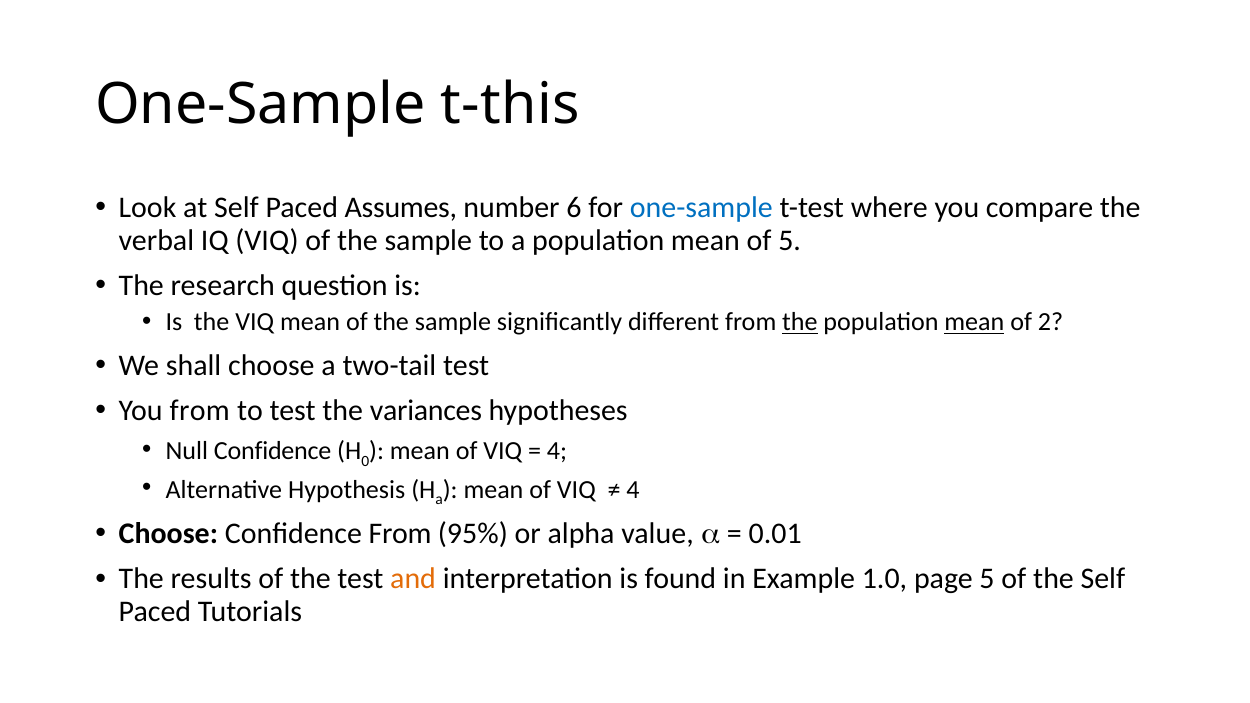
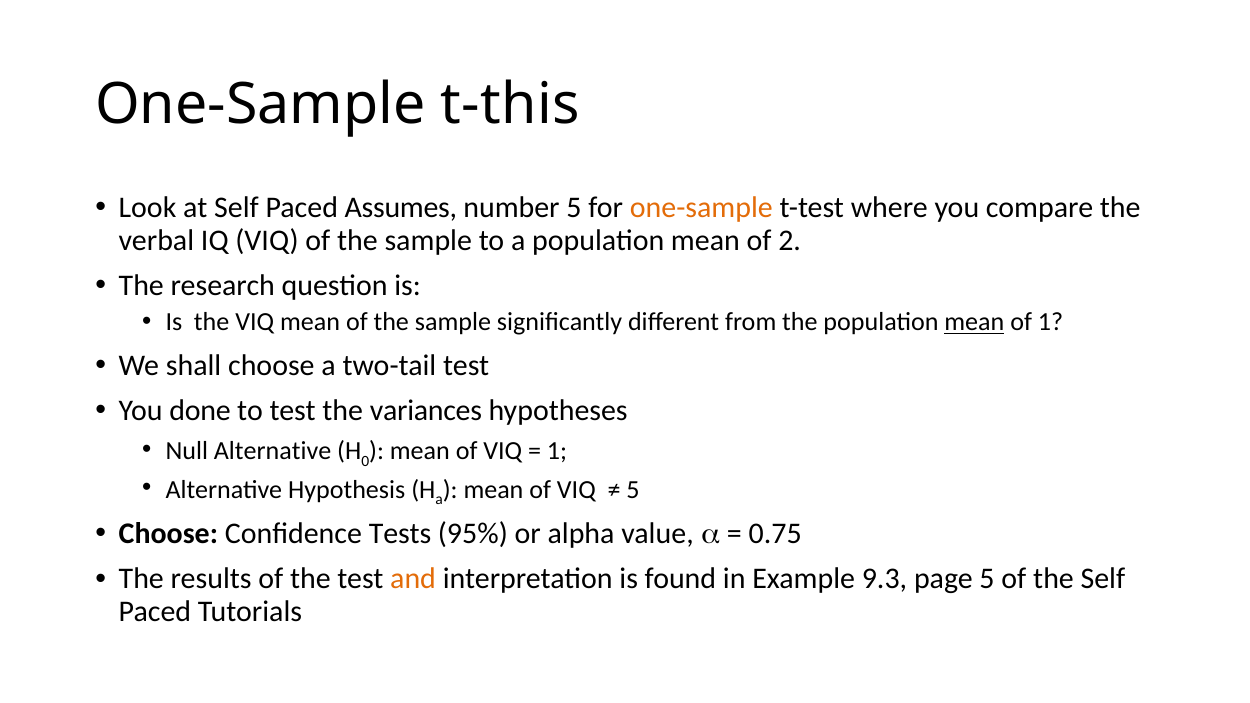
number 6: 6 -> 5
one-sample at (701, 208) colour: blue -> orange
of 5: 5 -> 2
the at (800, 322) underline: present -> none
of 2: 2 -> 1
You from: from -> done
Null Confidence: Confidence -> Alternative
4 at (557, 451): 4 -> 1
4 at (633, 490): 4 -> 5
Confidence From: From -> Tests
0.01: 0.01 -> 0.75
1.0: 1.0 -> 9.3
